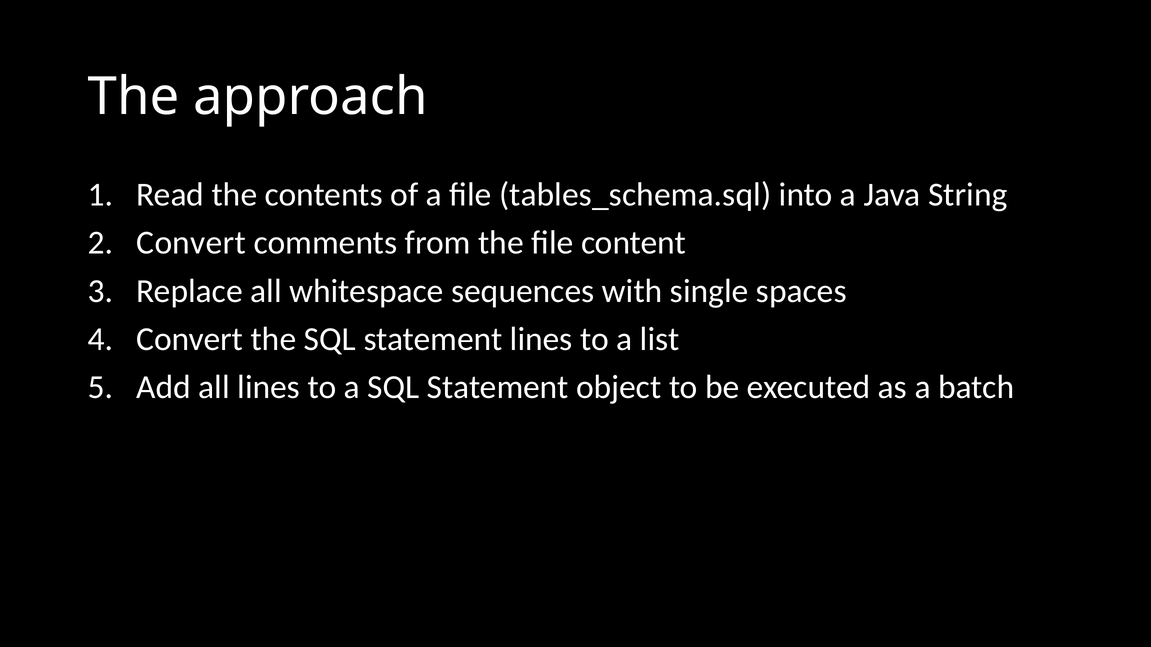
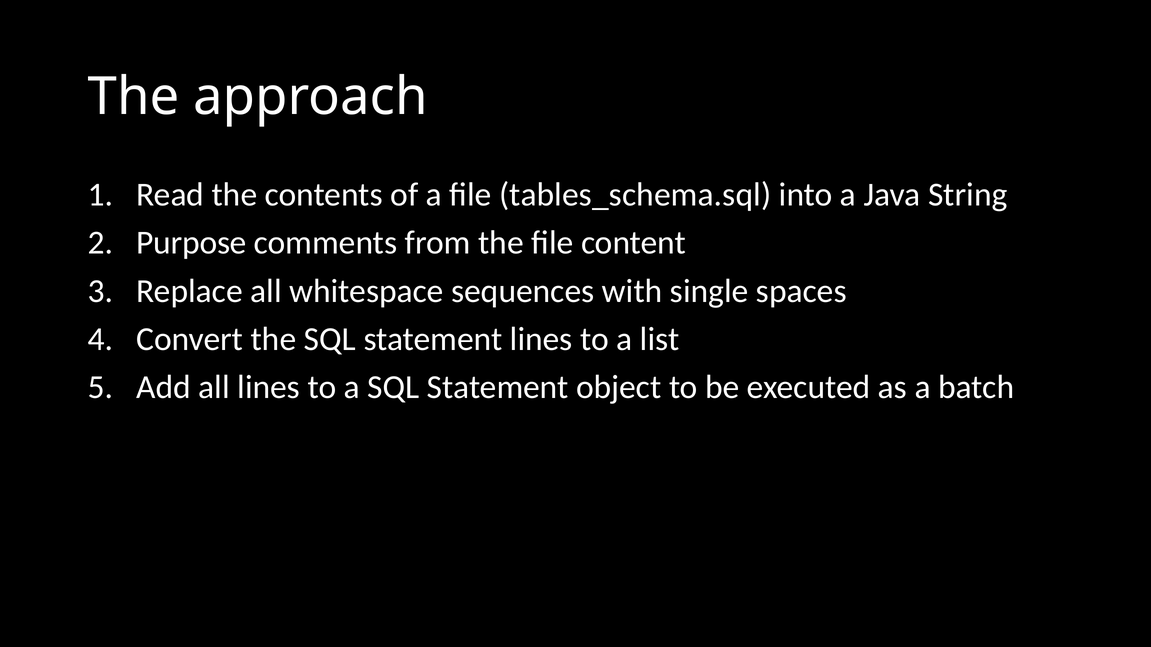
Convert at (191, 243): Convert -> Purpose
